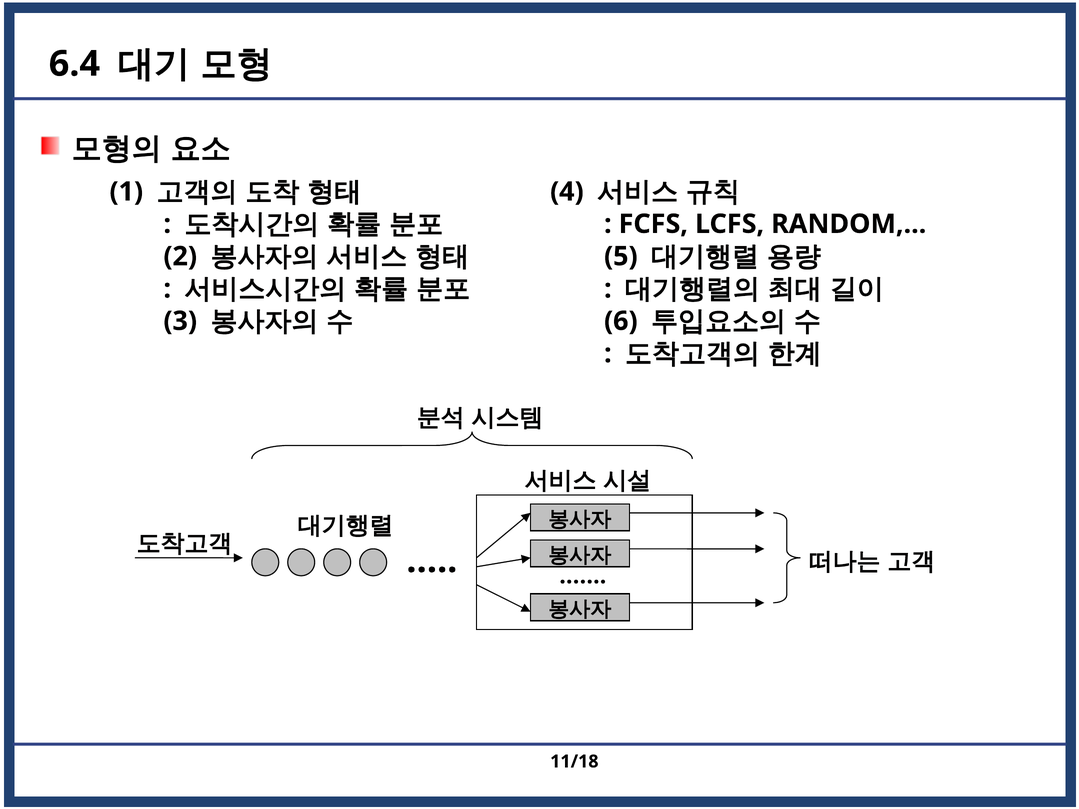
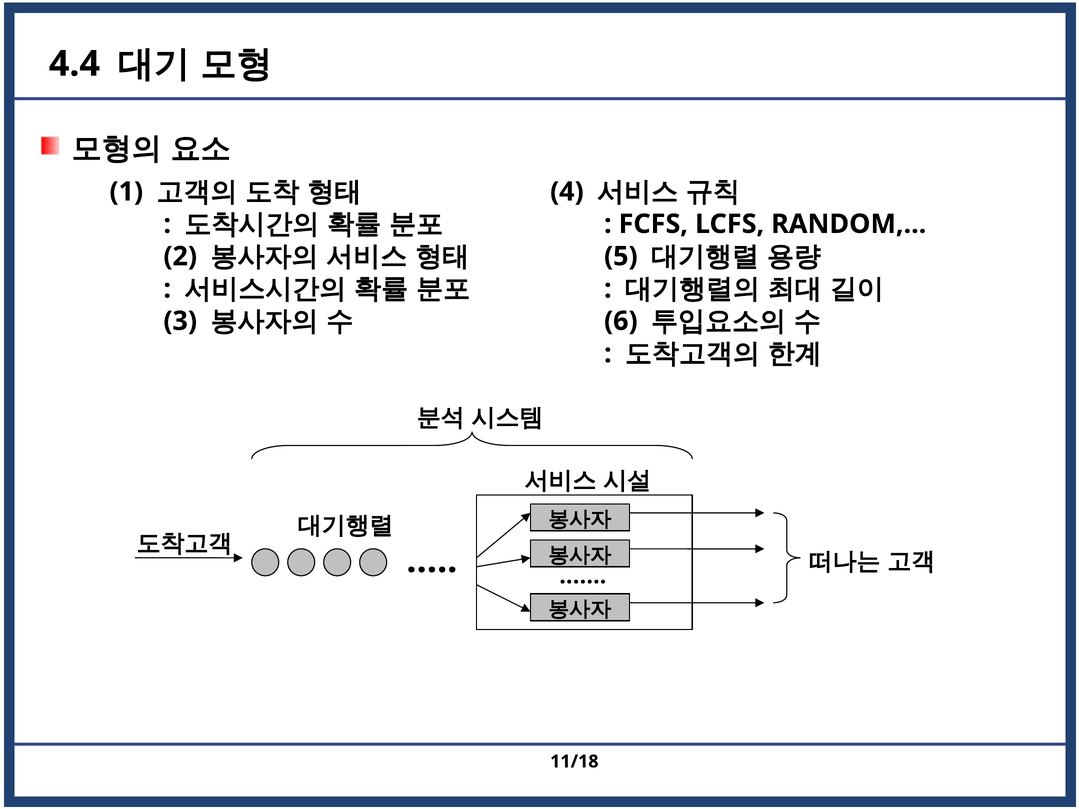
6.4: 6.4 -> 4.4
